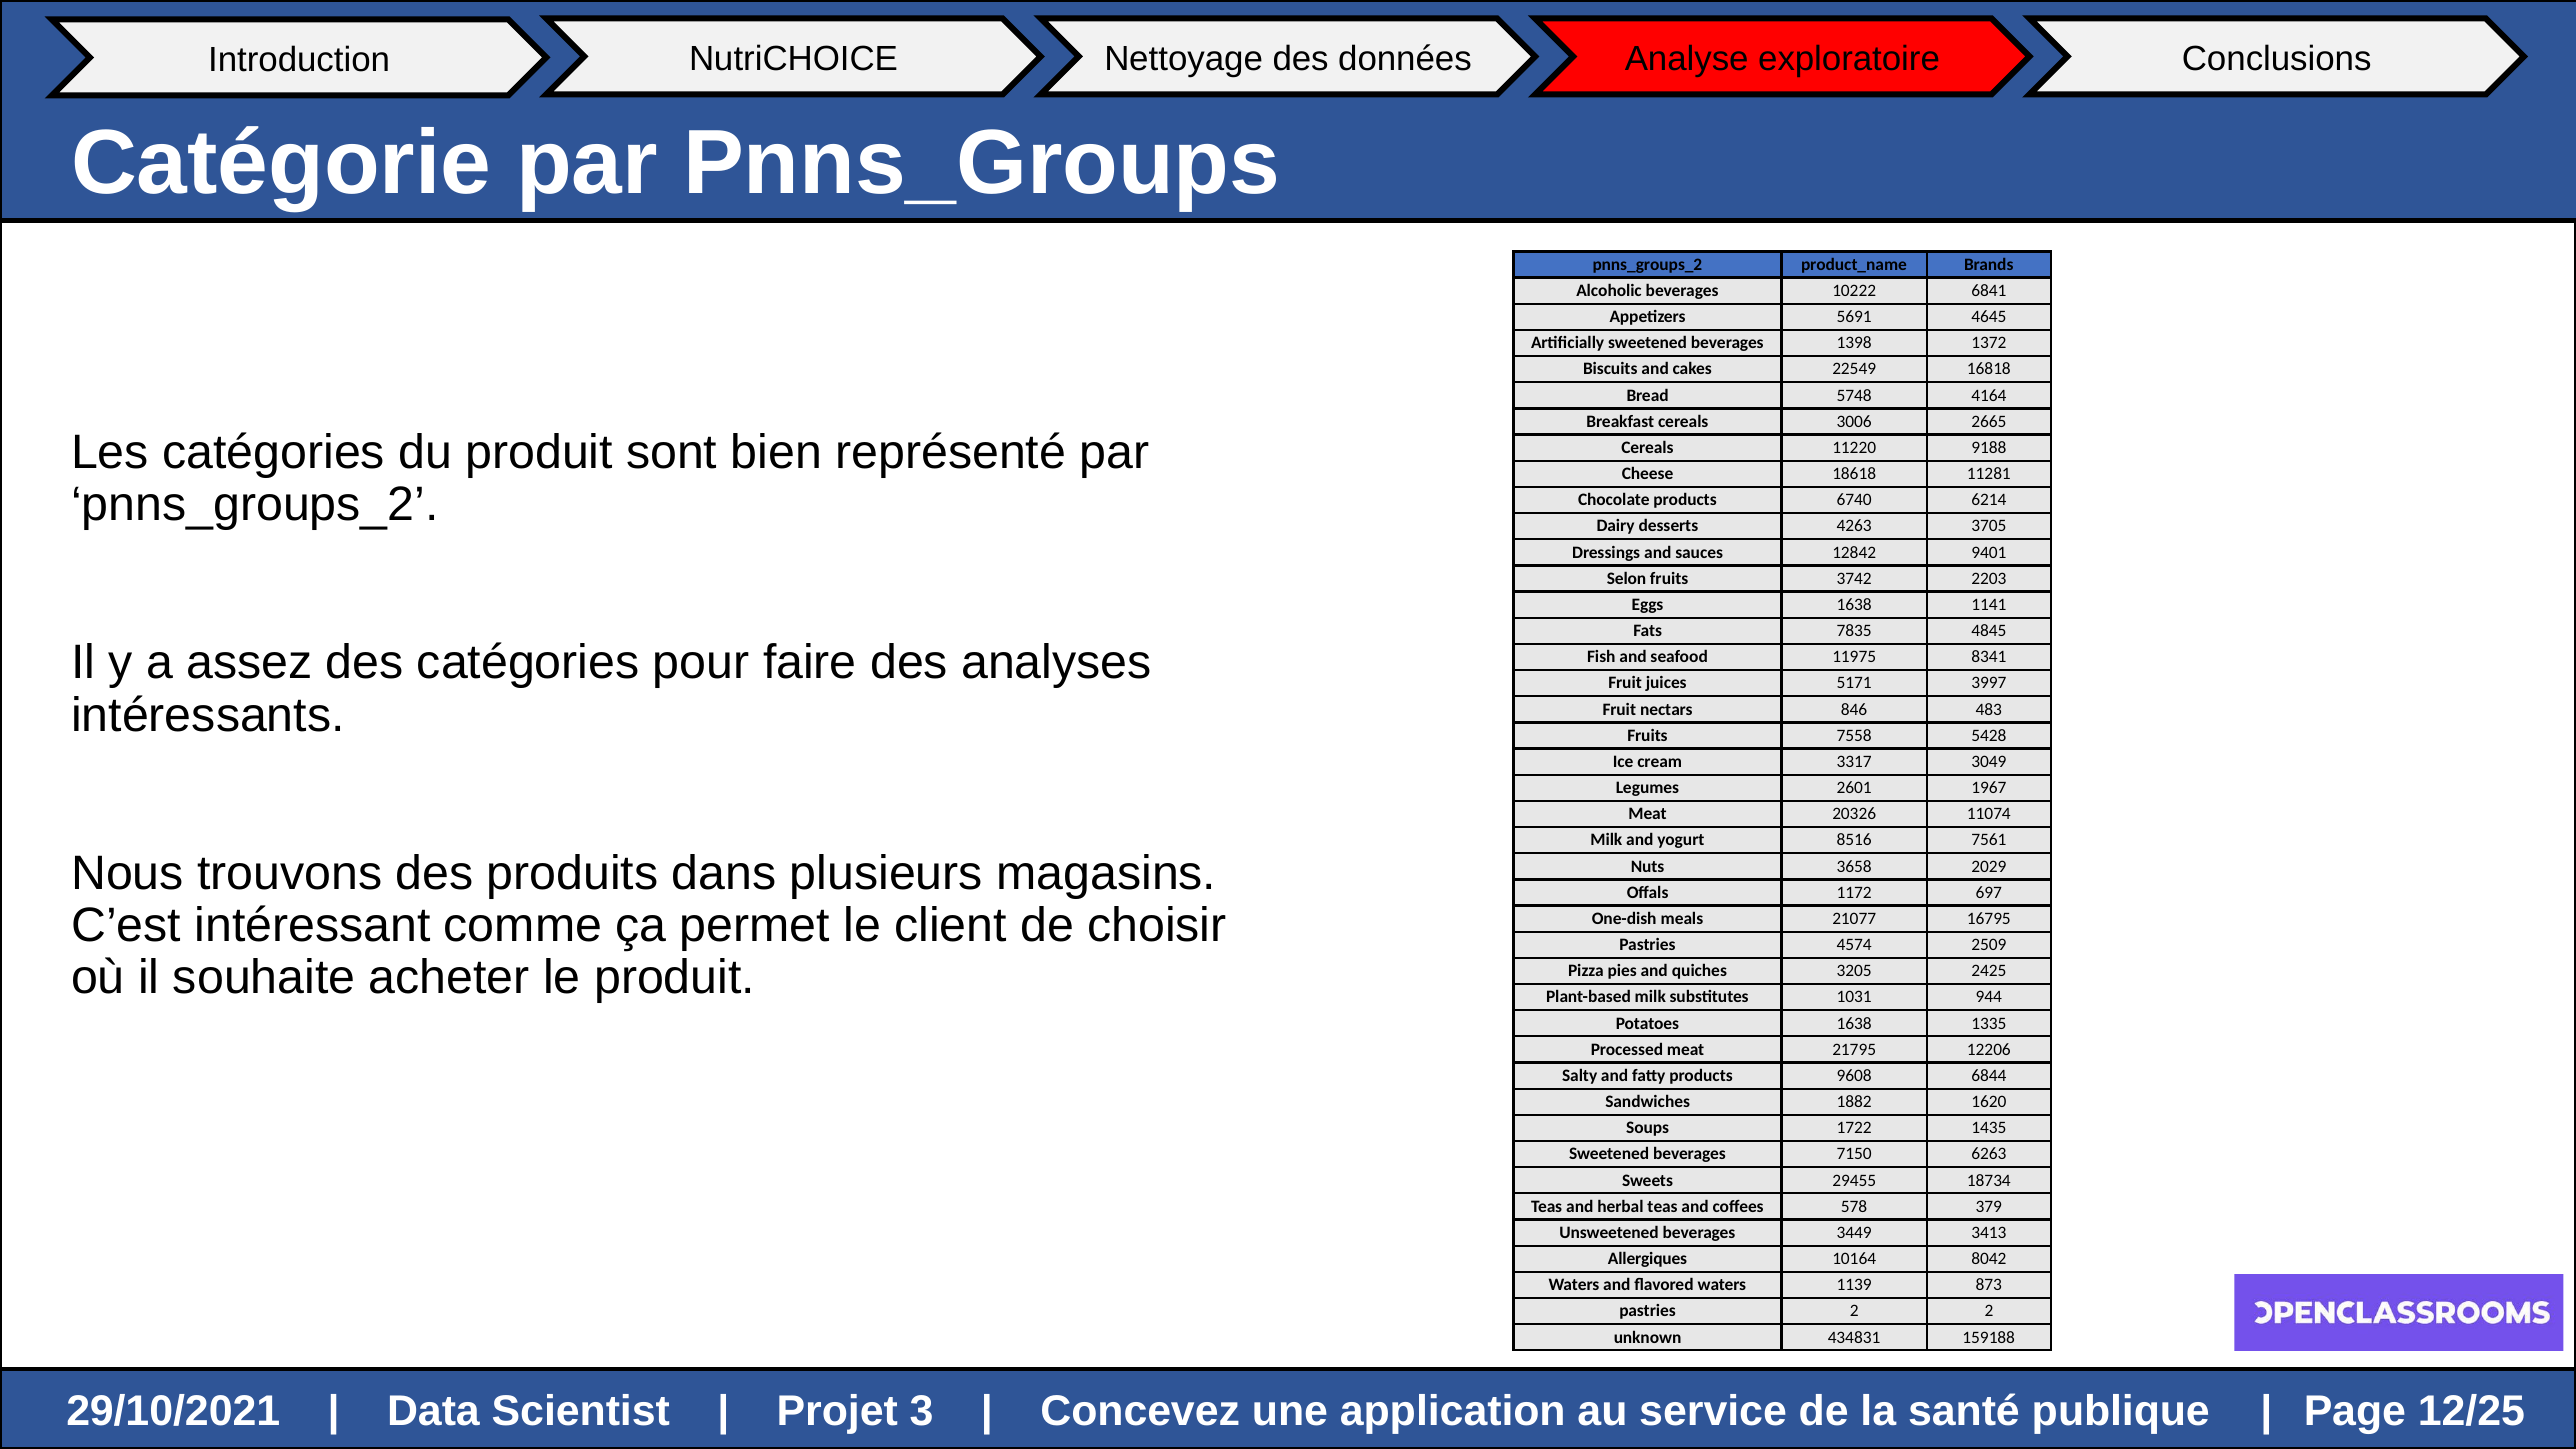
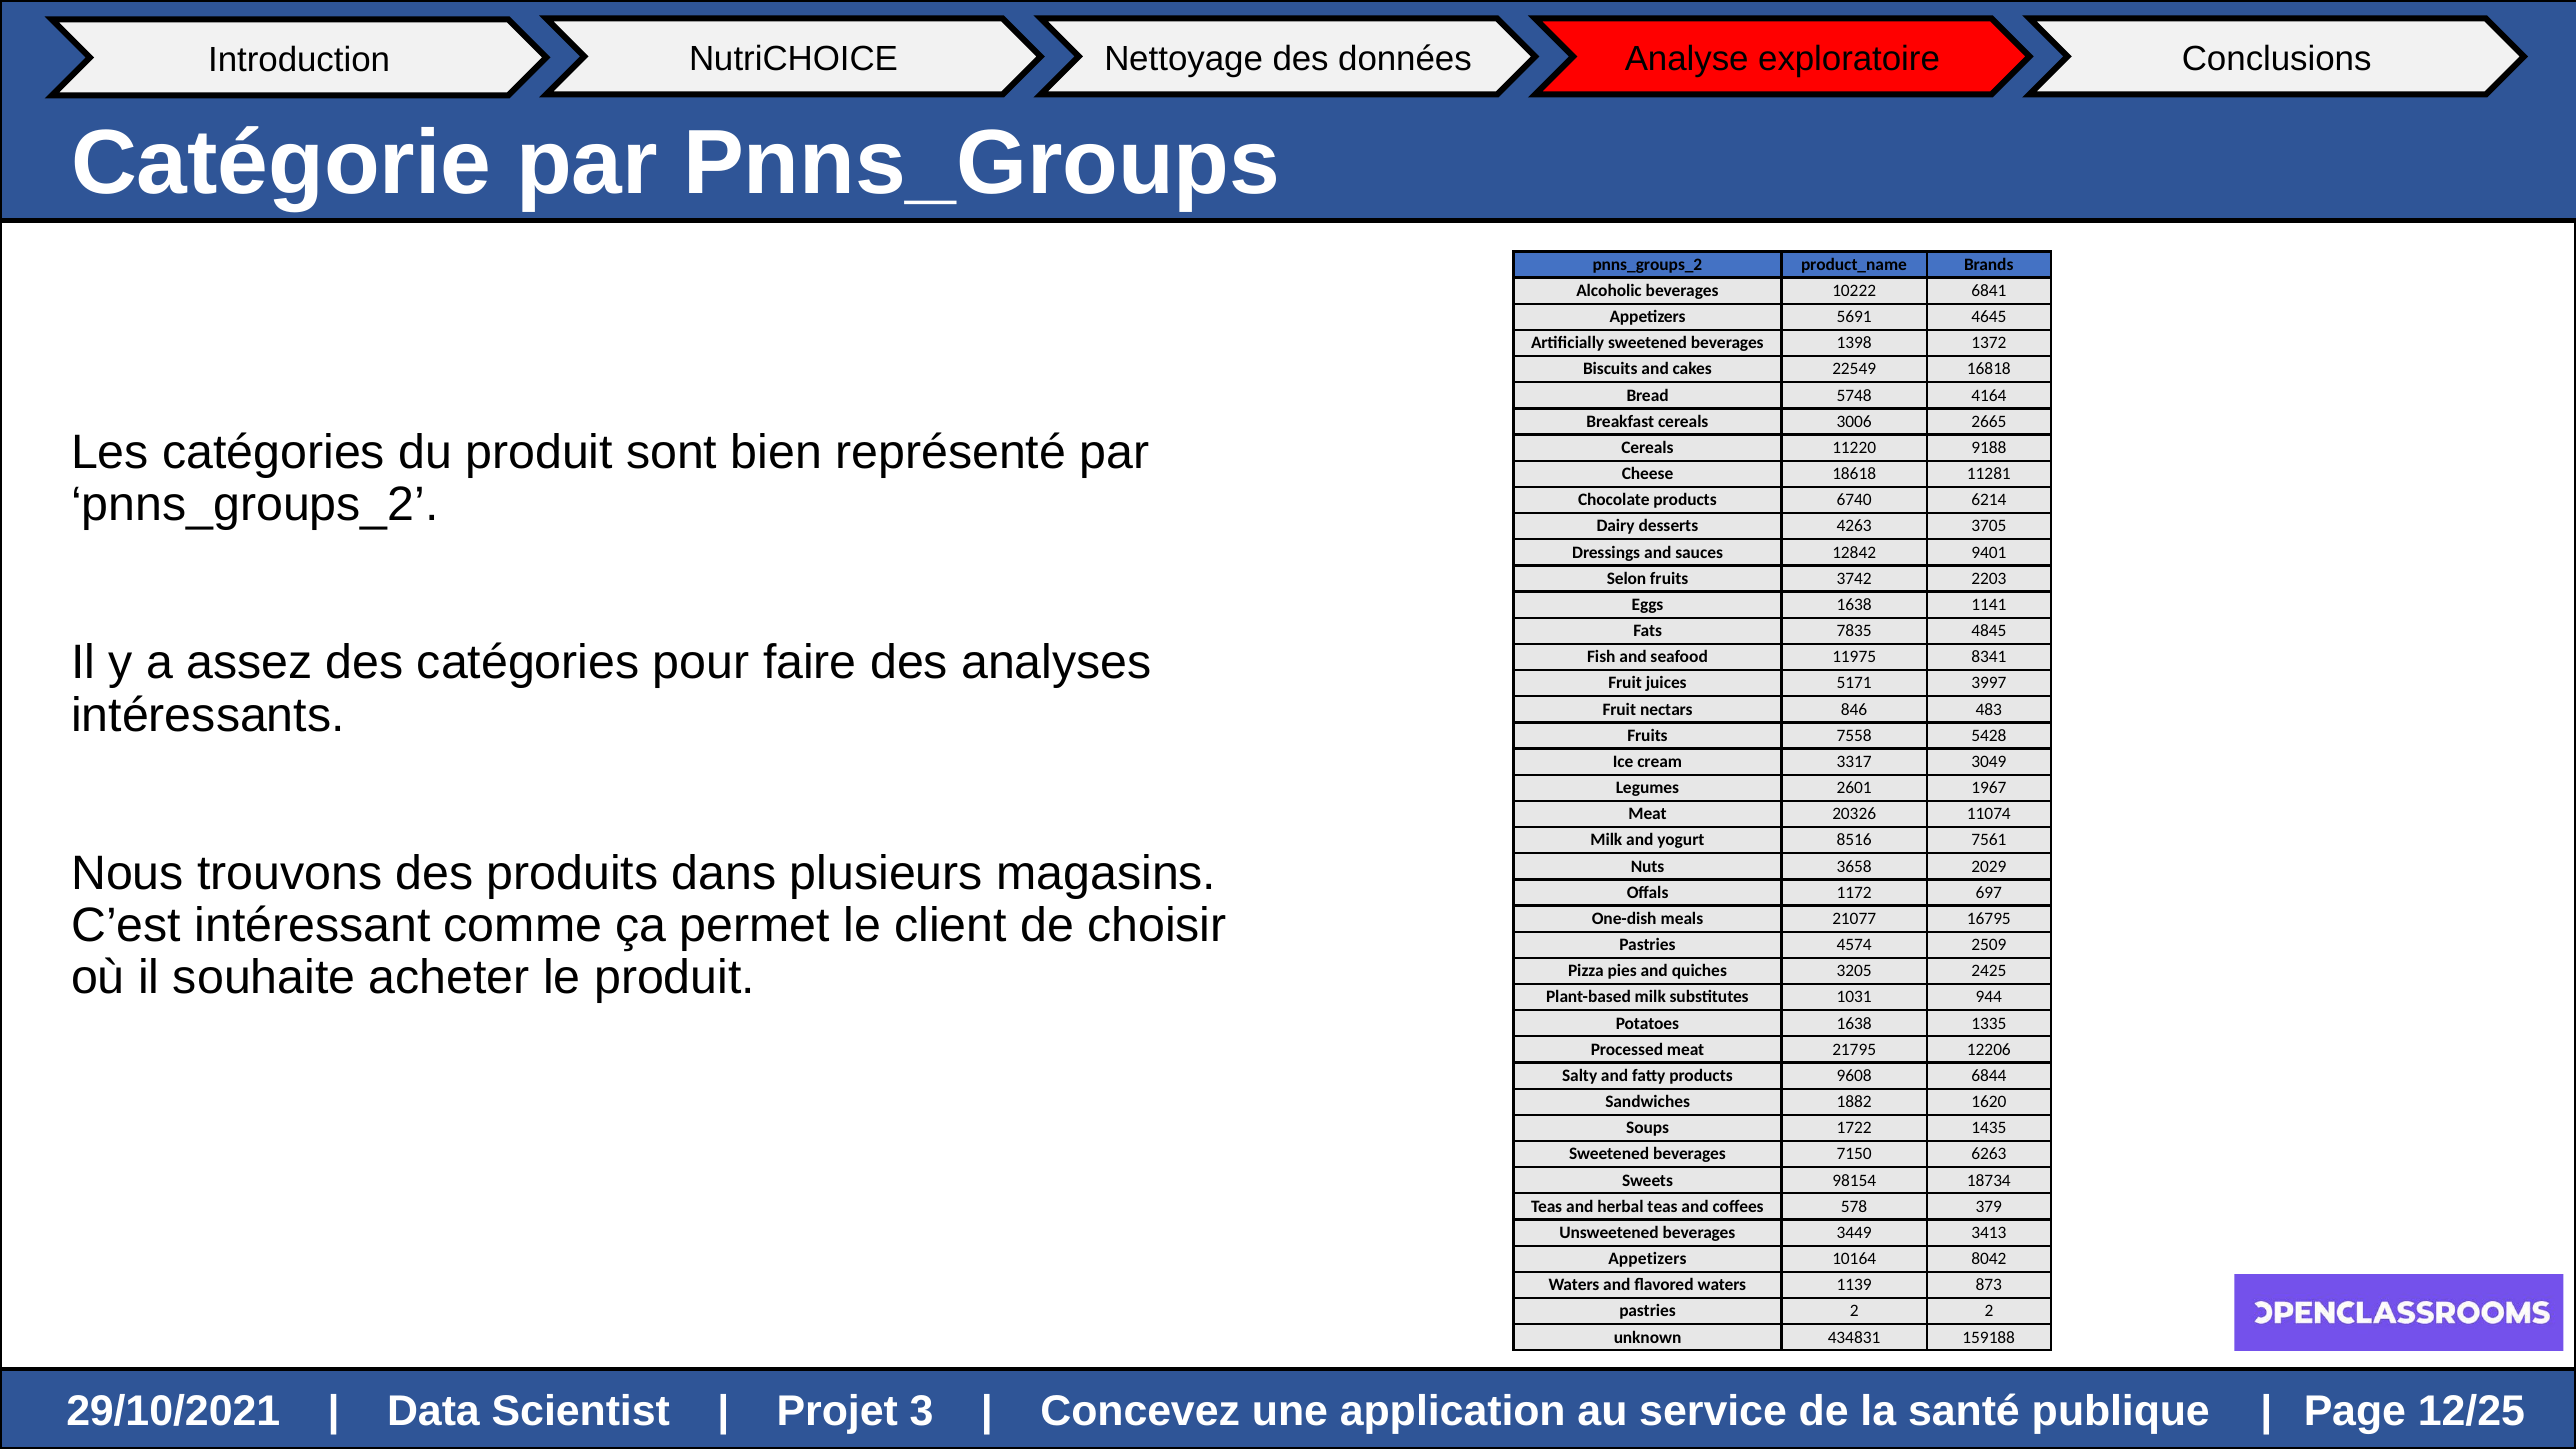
29455: 29455 -> 98154
Allergiques at (1648, 1259): Allergiques -> Appetizers
